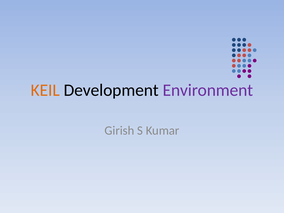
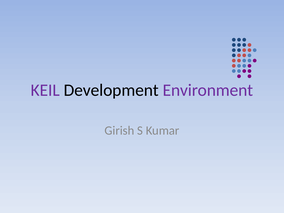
KEIL colour: orange -> purple
